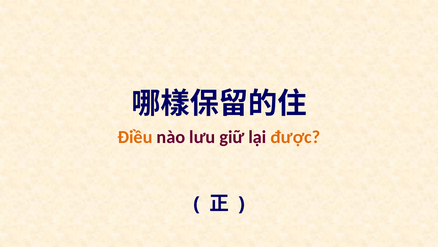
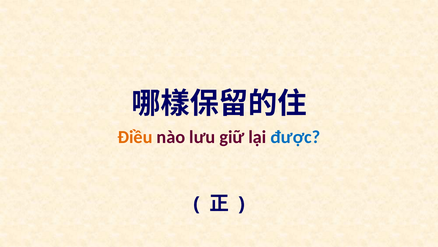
được colour: orange -> blue
